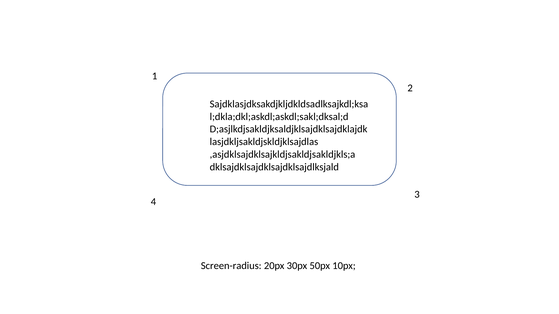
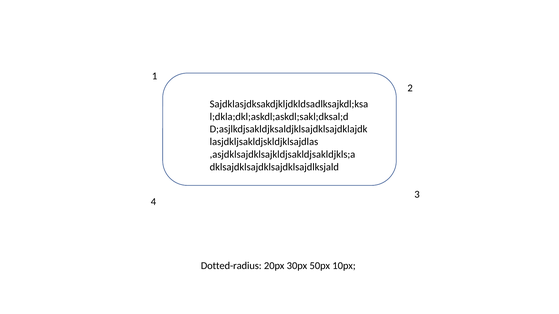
Screen-radius: Screen-radius -> Dotted-radius
